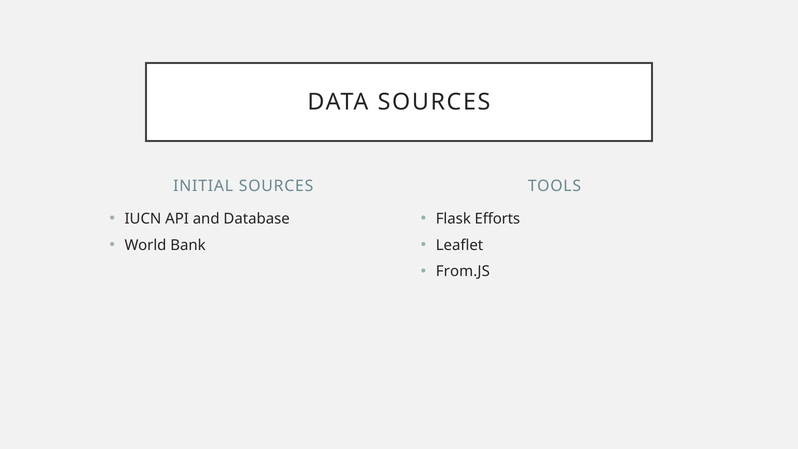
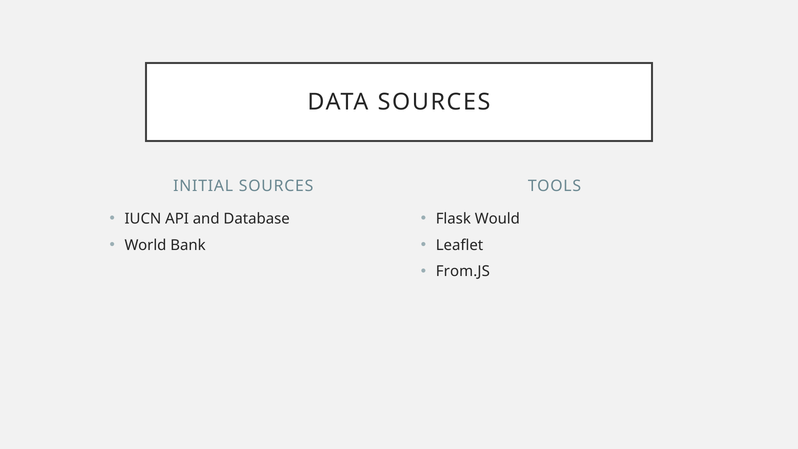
Efforts: Efforts -> Would
